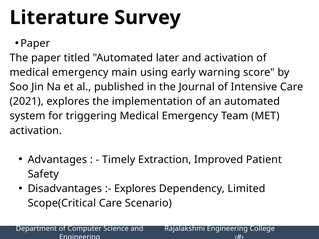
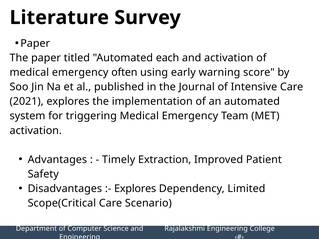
later: later -> each
main: main -> often
